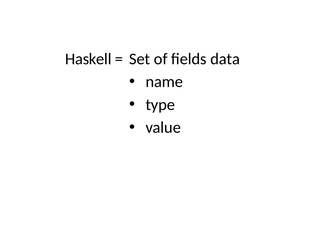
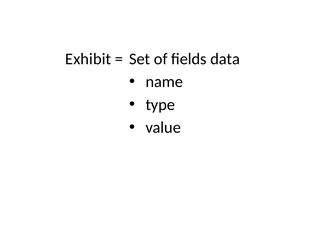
Haskell: Haskell -> Exhibit
